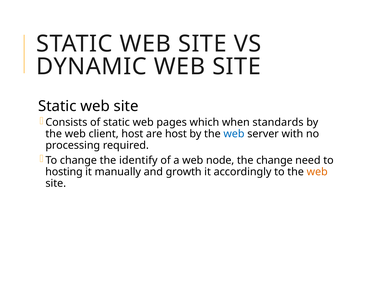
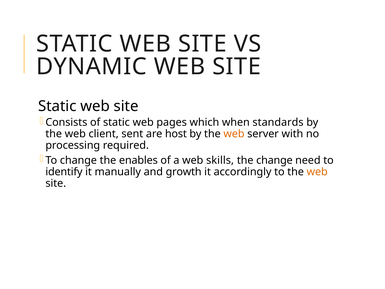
client host: host -> sent
web at (234, 134) colour: blue -> orange
identify: identify -> enables
node: node -> skills
hosting: hosting -> identify
